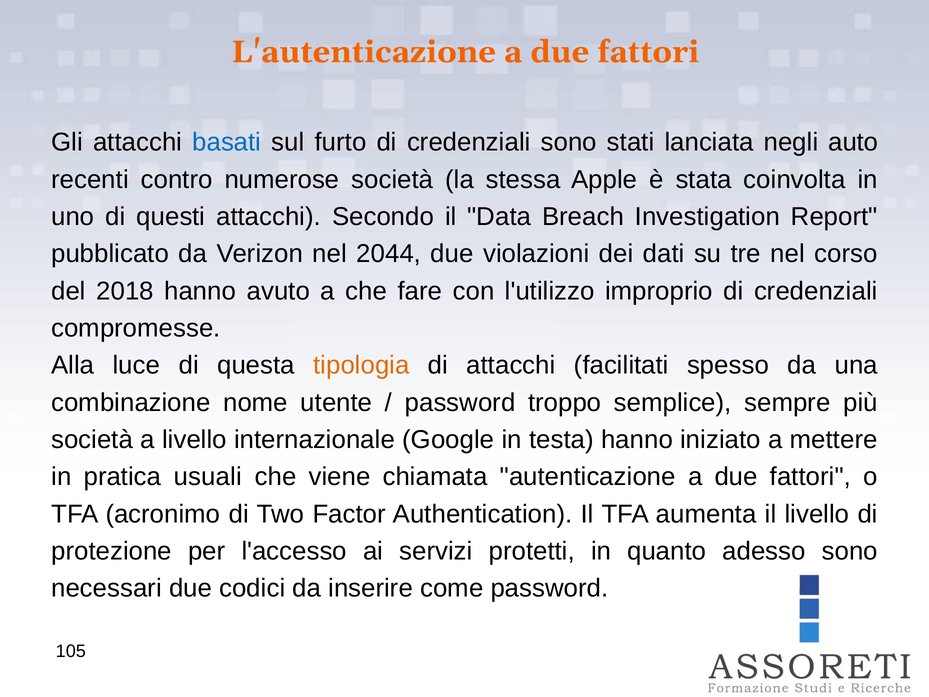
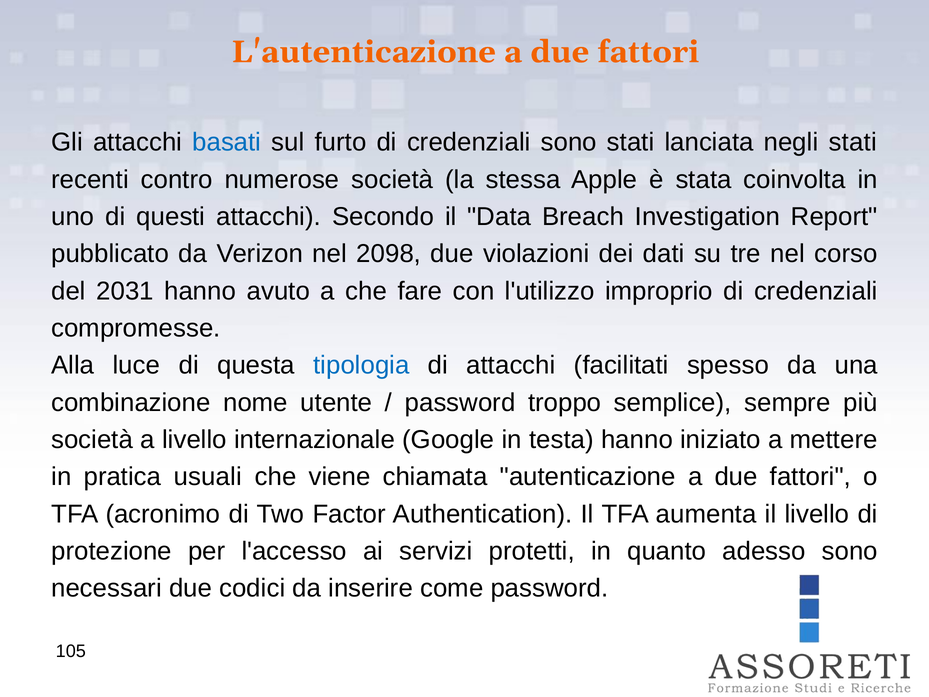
negli auto: auto -> stati
2044: 2044 -> 2098
2018: 2018 -> 2031
tipologia colour: orange -> blue
